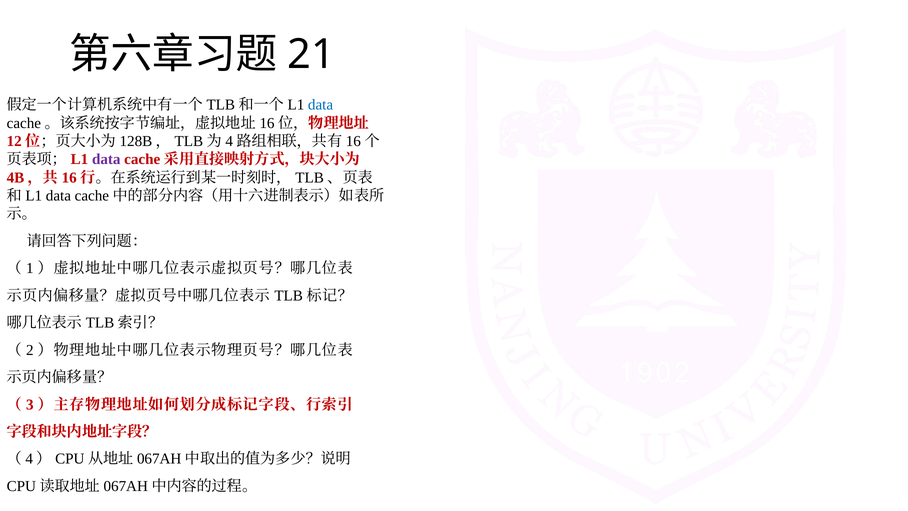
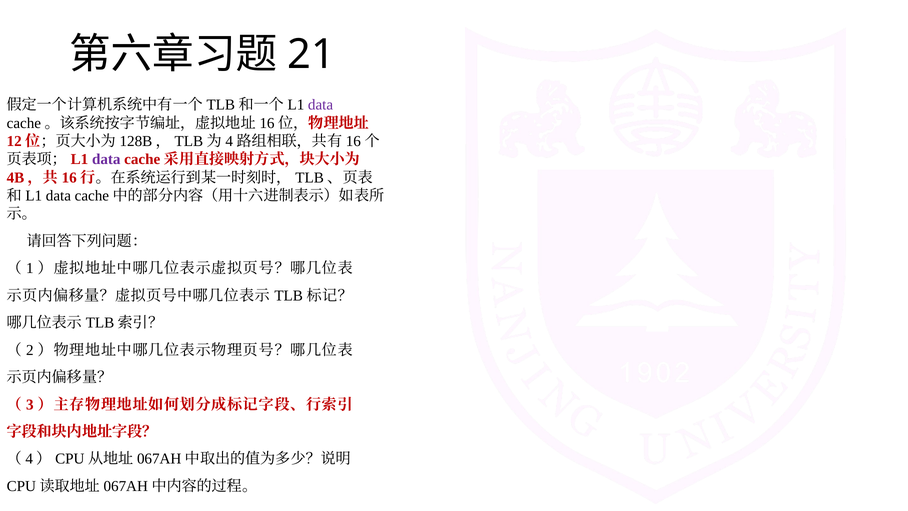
data at (321, 105) colour: blue -> purple
